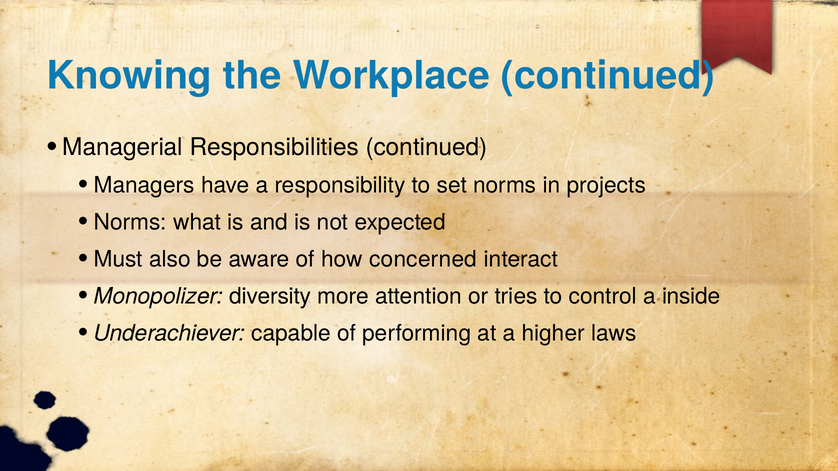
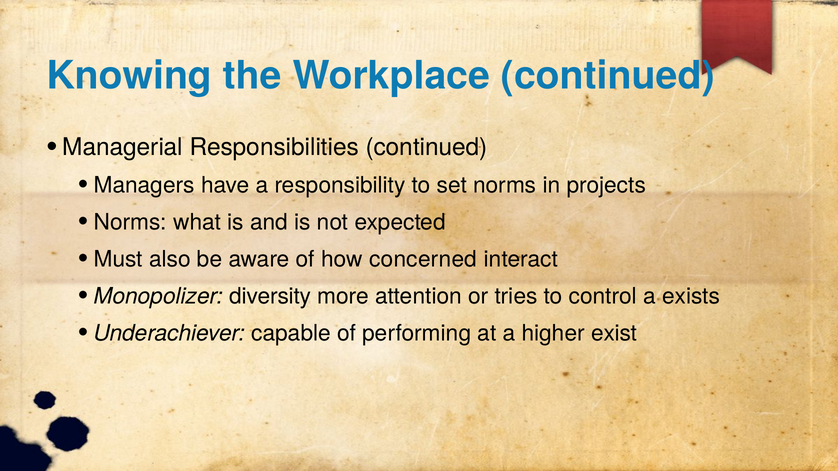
inside: inside -> exists
laws: laws -> exist
